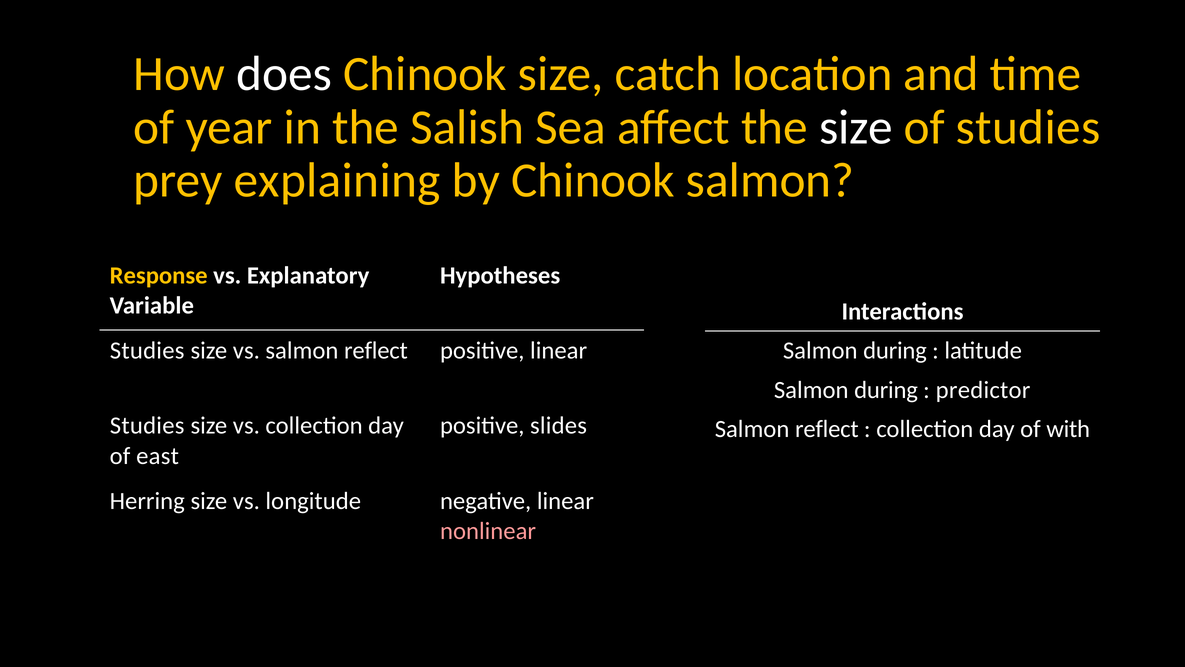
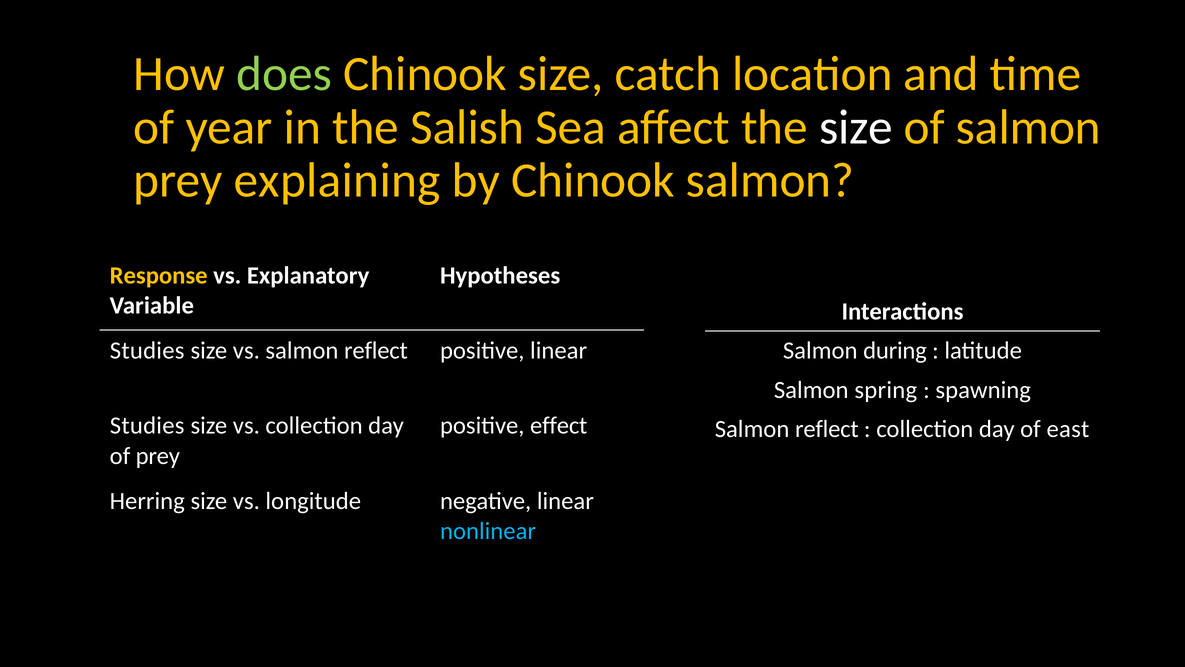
does colour: white -> light green
of studies: studies -> salmon
during at (886, 390): during -> spring
predictor: predictor -> spawning
slides: slides -> effect
with: with -> east
of east: east -> prey
nonlinear colour: pink -> light blue
